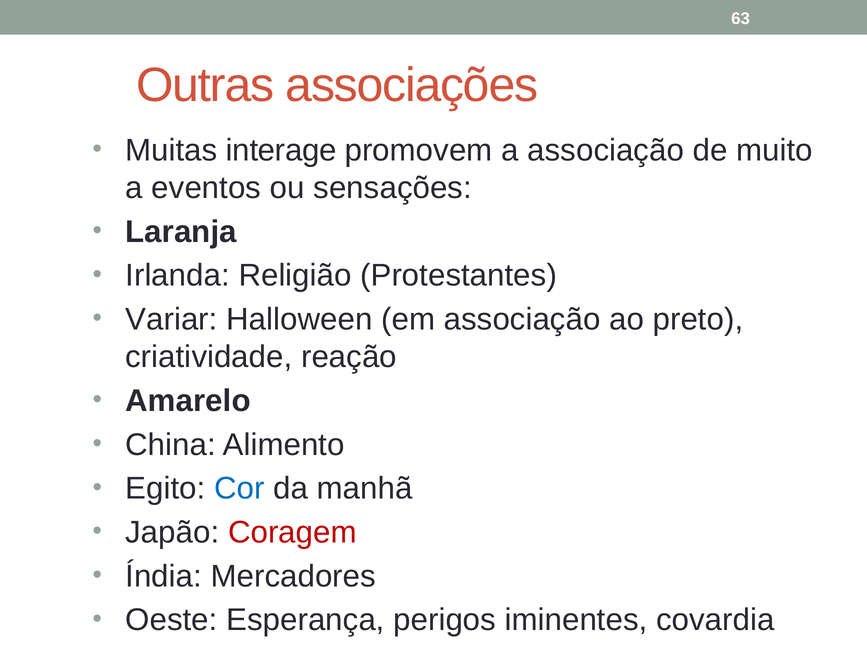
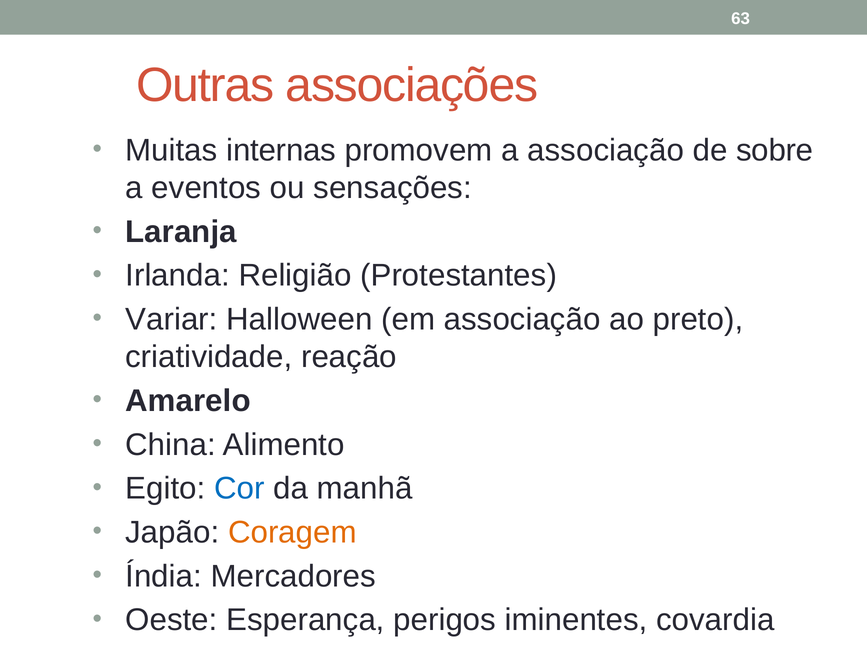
interage: interage -> internas
muito: muito -> sobre
Coragem colour: red -> orange
